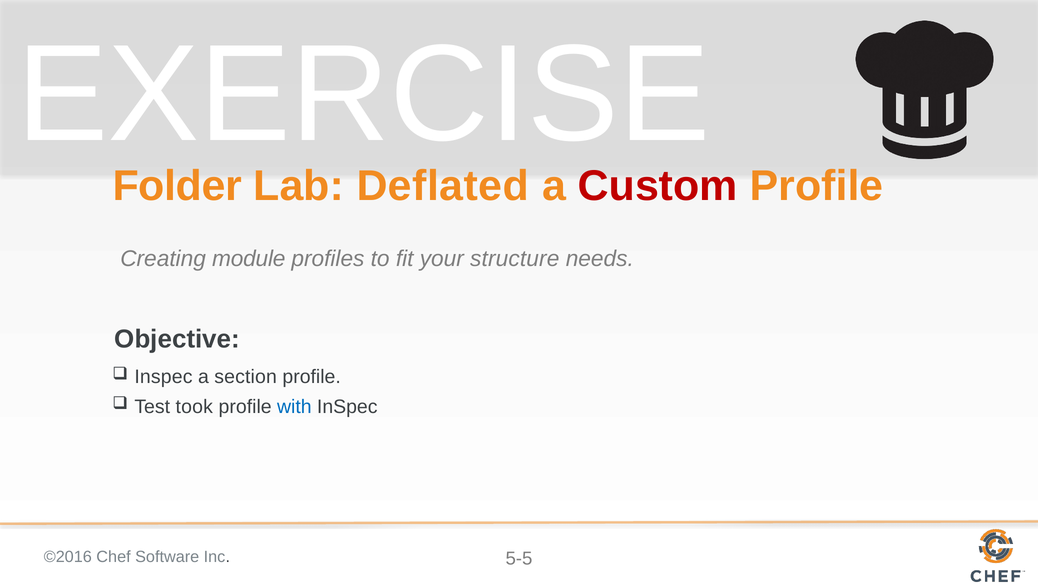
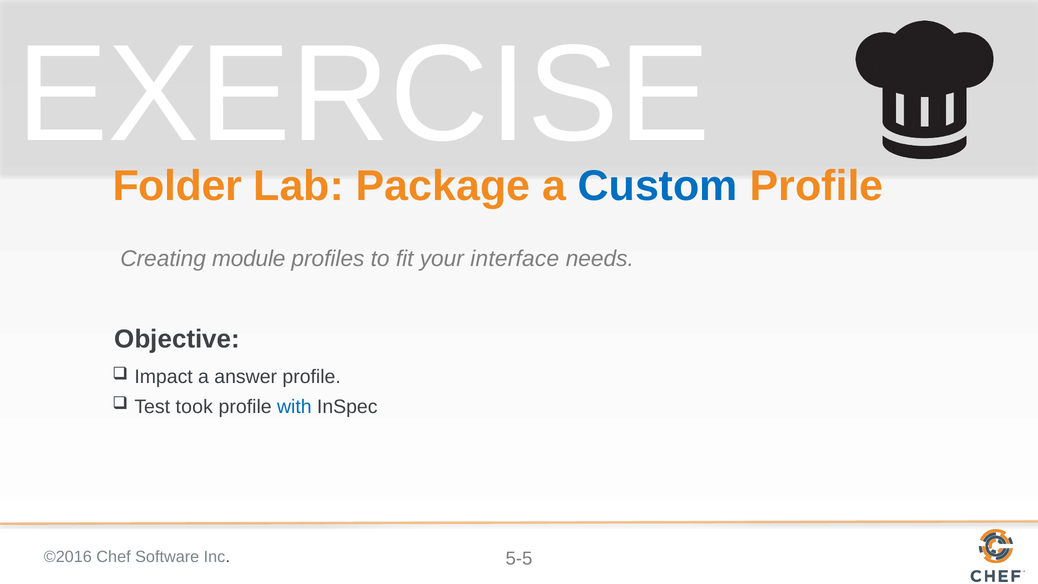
Deflated: Deflated -> Package
Custom colour: red -> blue
structure: structure -> interface
Inspec at (163, 377): Inspec -> Impact
section: section -> answer
